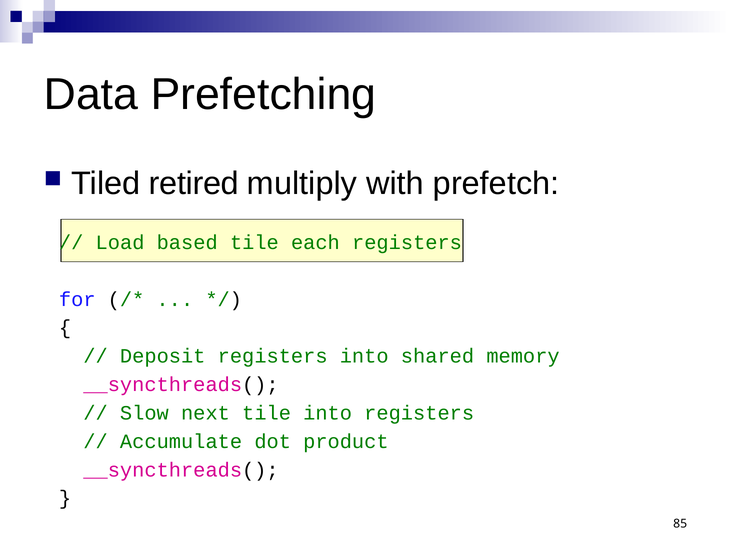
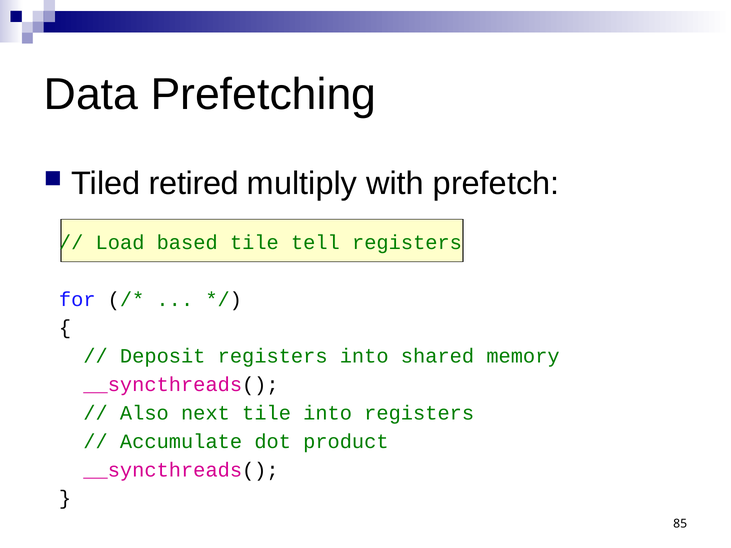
each: each -> tell
Slow: Slow -> Also
